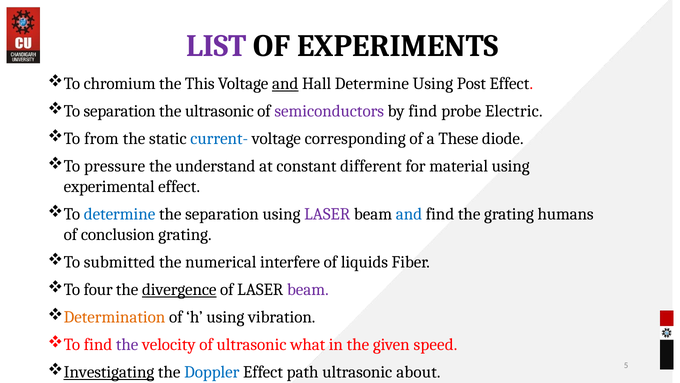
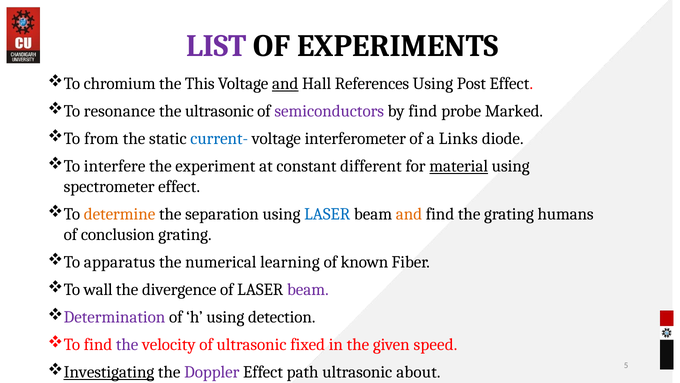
Hall Determine: Determine -> References
To separation: separation -> resonance
Electric: Electric -> Marked
corresponding: corresponding -> interferometer
These: These -> Links
pressure: pressure -> interfere
understand: understand -> experiment
material underline: none -> present
experimental: experimental -> spectrometer
determine at (120, 214) colour: blue -> orange
LASER at (327, 214) colour: purple -> blue
and at (409, 214) colour: blue -> orange
submitted: submitted -> apparatus
interfere: interfere -> learning
liquids: liquids -> known
four: four -> wall
divergence underline: present -> none
Determination colour: orange -> purple
vibration: vibration -> detection
what: what -> fixed
Doppler colour: blue -> purple
